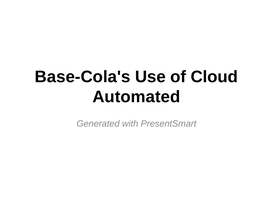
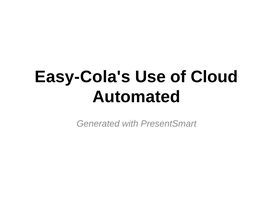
Base-Cola's: Base-Cola's -> Easy-Cola's
